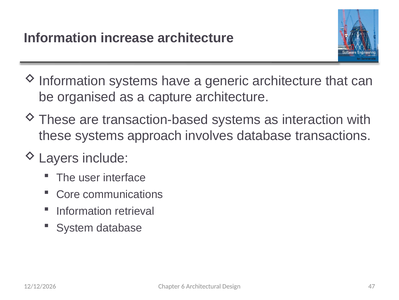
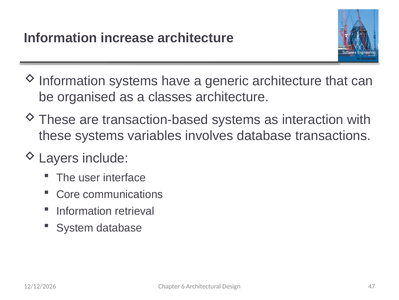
capture: capture -> classes
approach: approach -> variables
